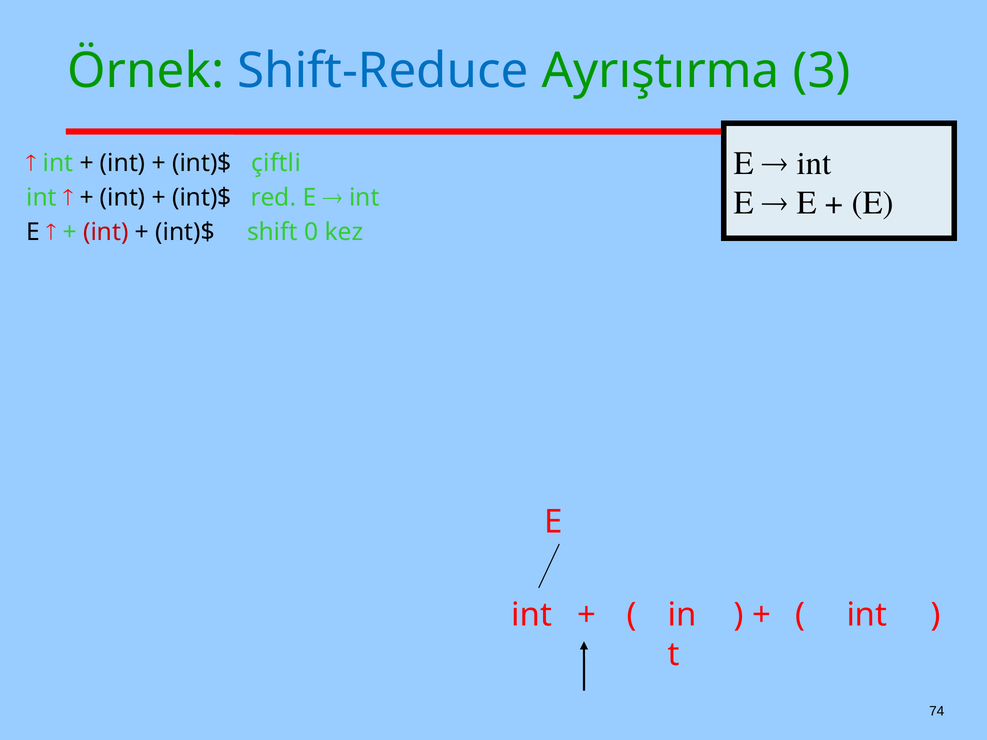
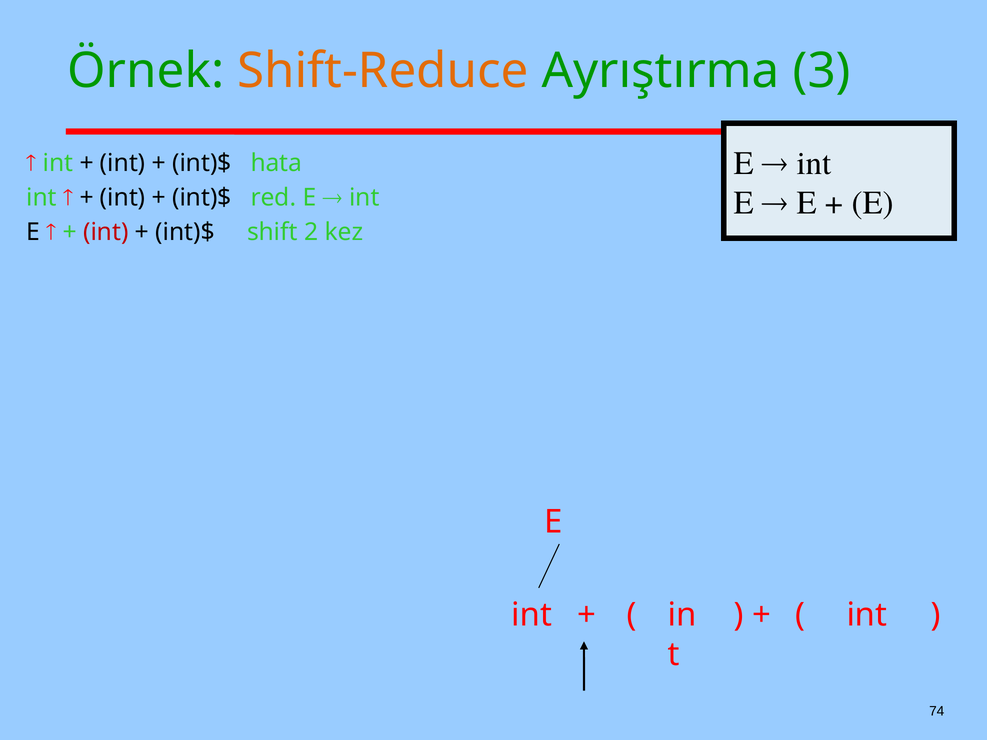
Shift-Reduce colour: blue -> orange
çiftli: çiftli -> hata
0: 0 -> 2
